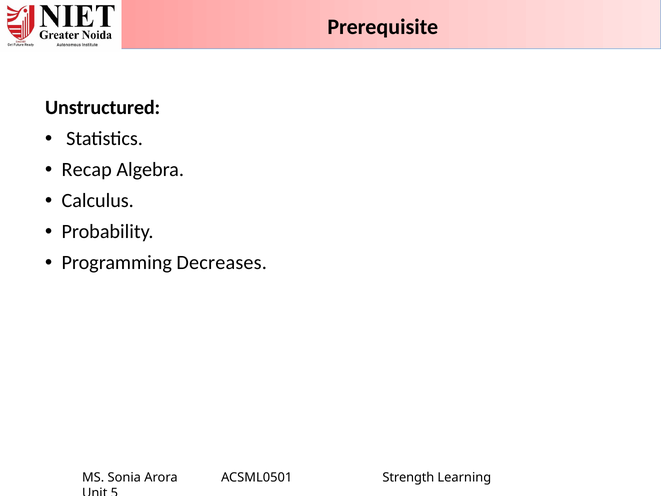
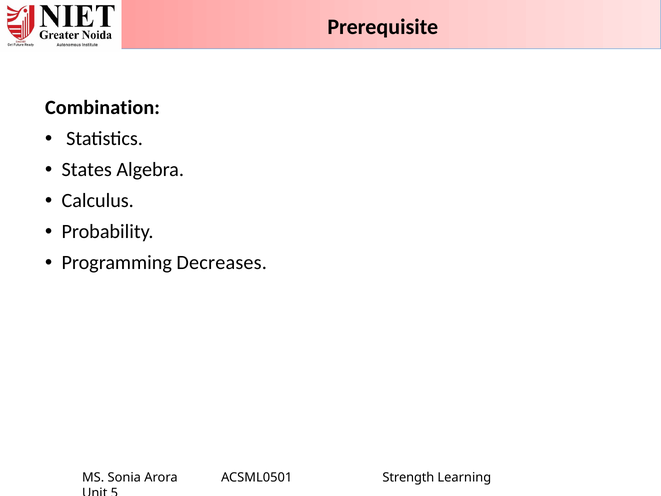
Unstructured: Unstructured -> Combination
Recap: Recap -> States
